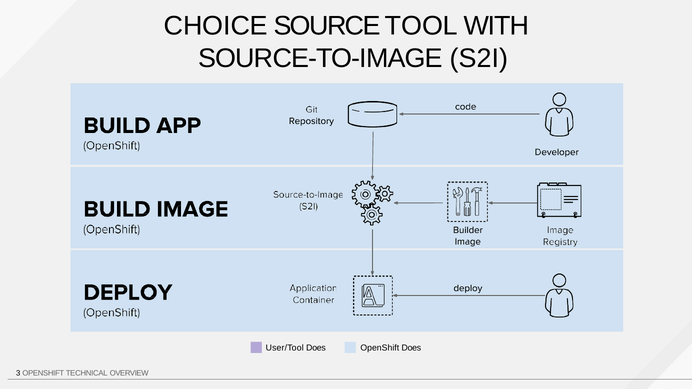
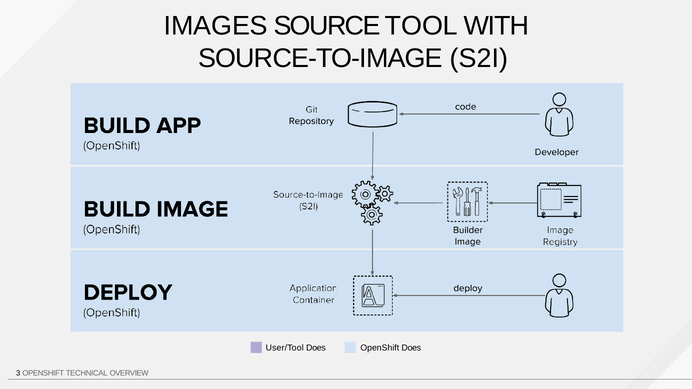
CHOICE: CHOICE -> IMAGES
